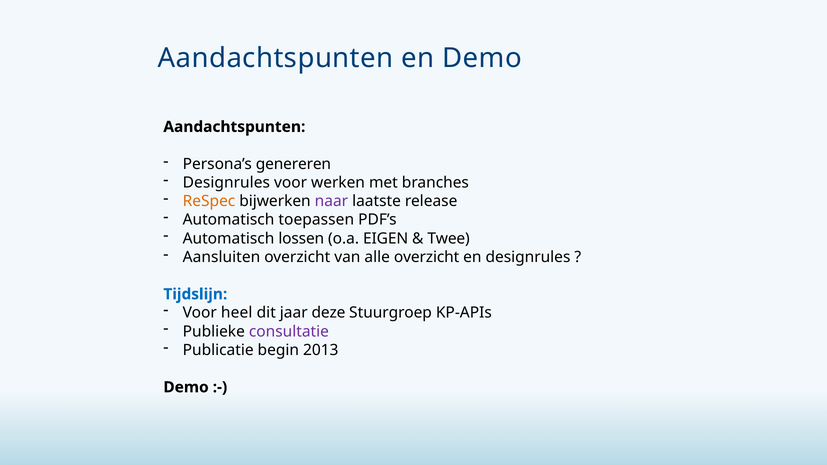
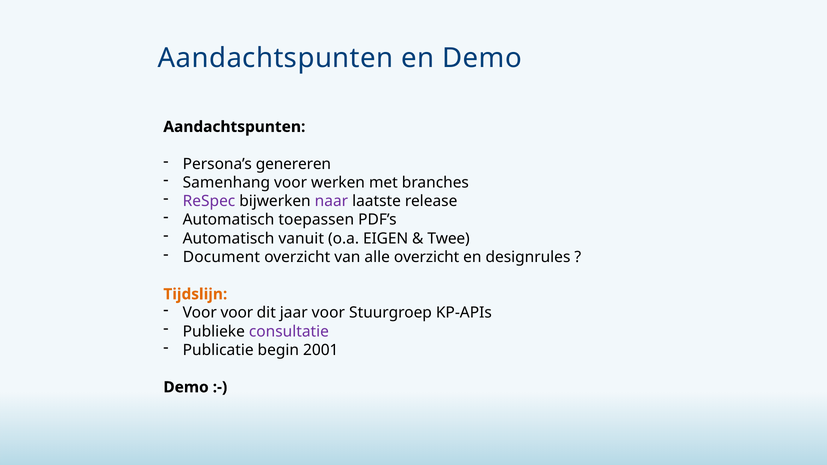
Designrules at (226, 183): Designrules -> Samenhang
ReSpec colour: orange -> purple
lossen: lossen -> vanuit
Aansluiten: Aansluiten -> Document
Tijdslijn colour: blue -> orange
Voor heel: heel -> voor
jaar deze: deze -> voor
2013: 2013 -> 2001
